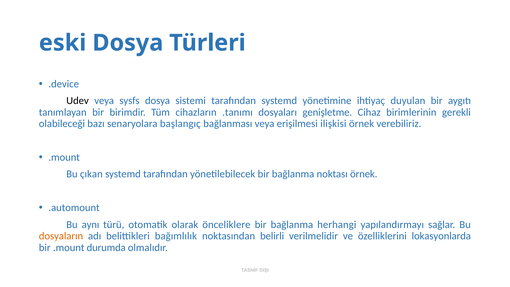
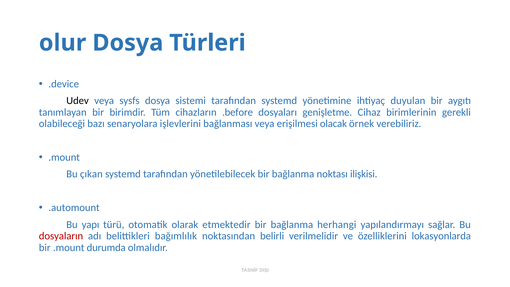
eski: eski -> olur
.tanımı: .tanımı -> .before
başlangıç: başlangıç -> işlevlerini
ilişkisi: ilişkisi -> olacak
noktası örnek: örnek -> ilişkisi
aynı: aynı -> yapı
önceliklere: önceliklere -> etmektedir
dosyaların colour: orange -> red
